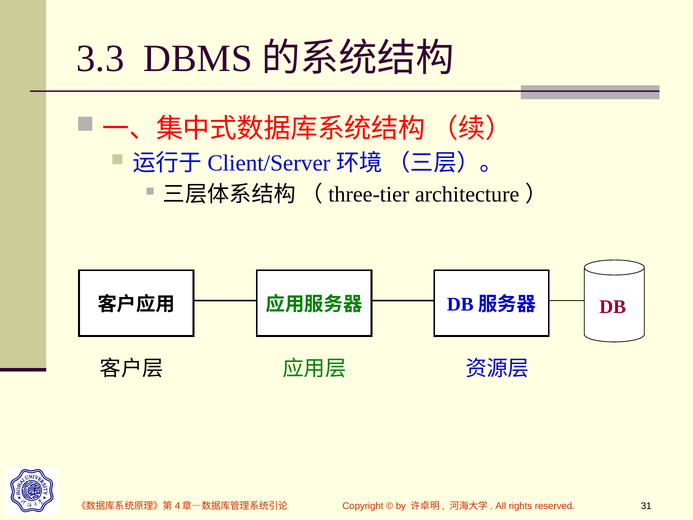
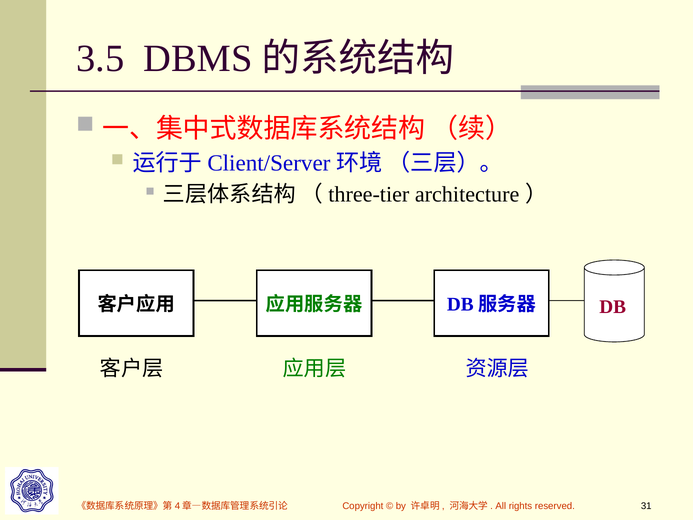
3.3: 3.3 -> 3.5
